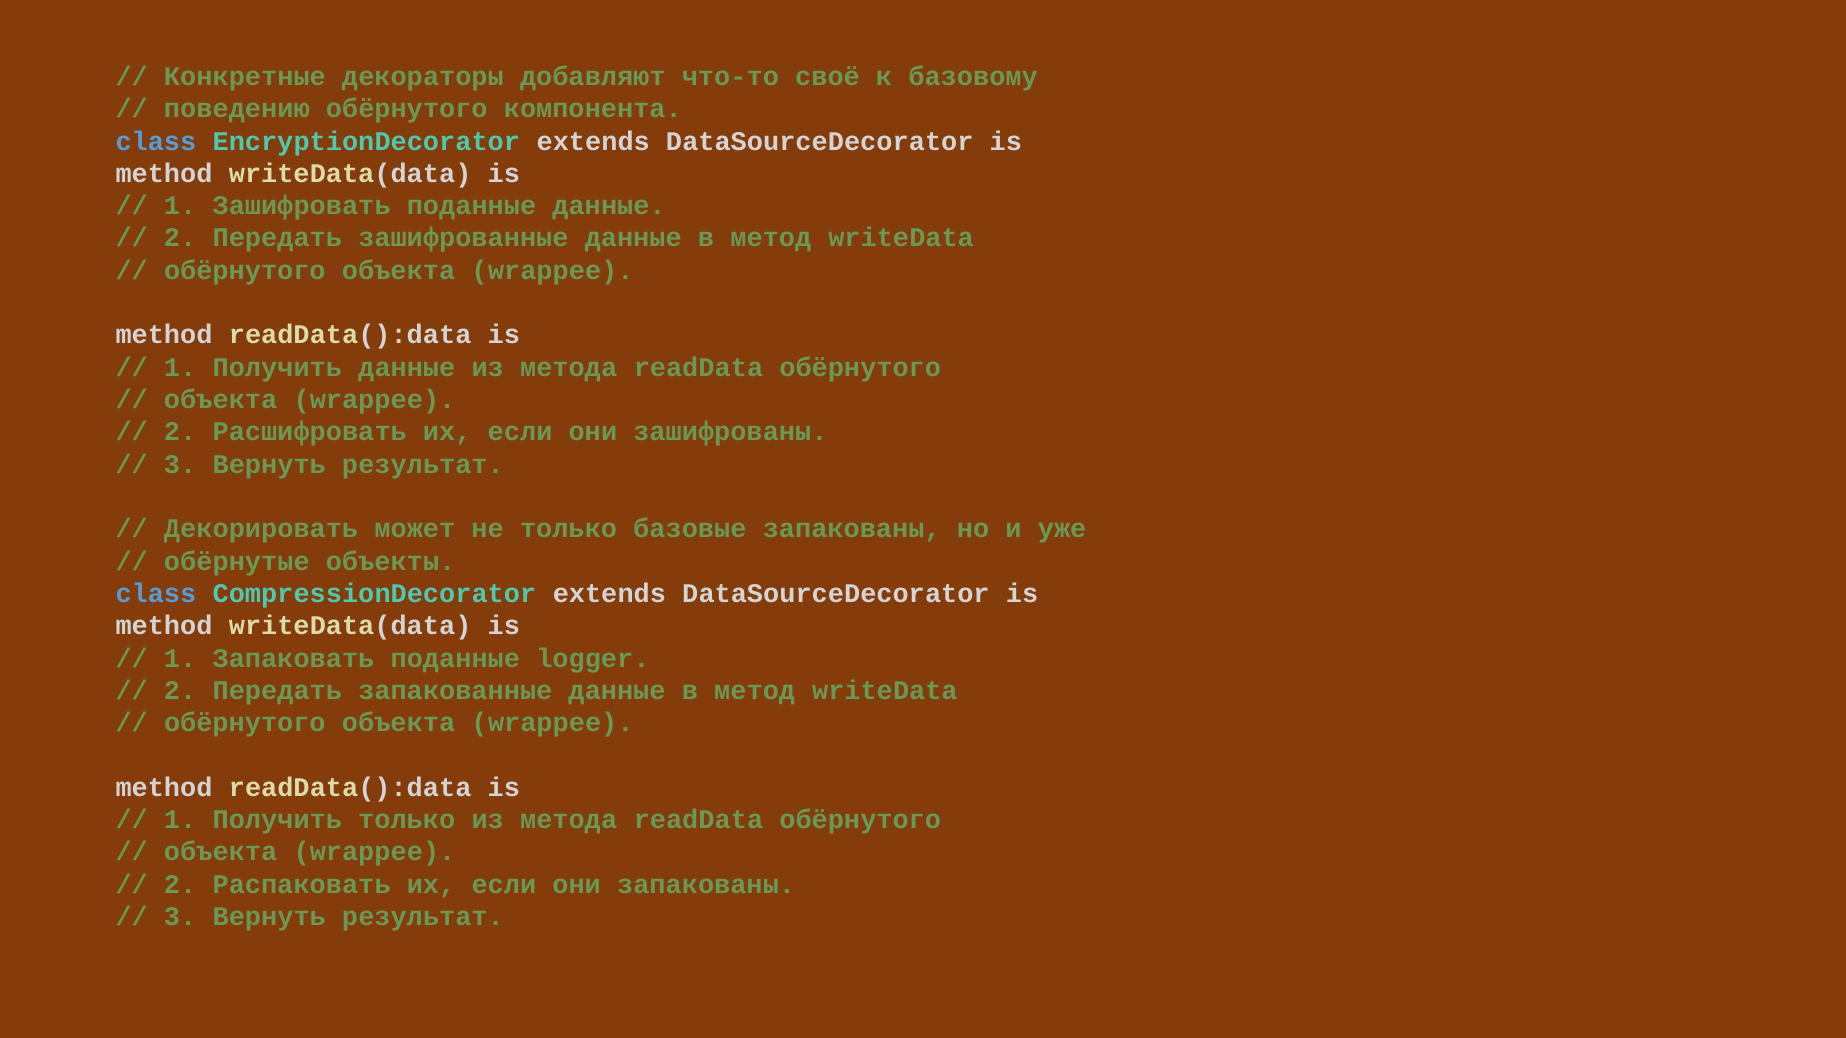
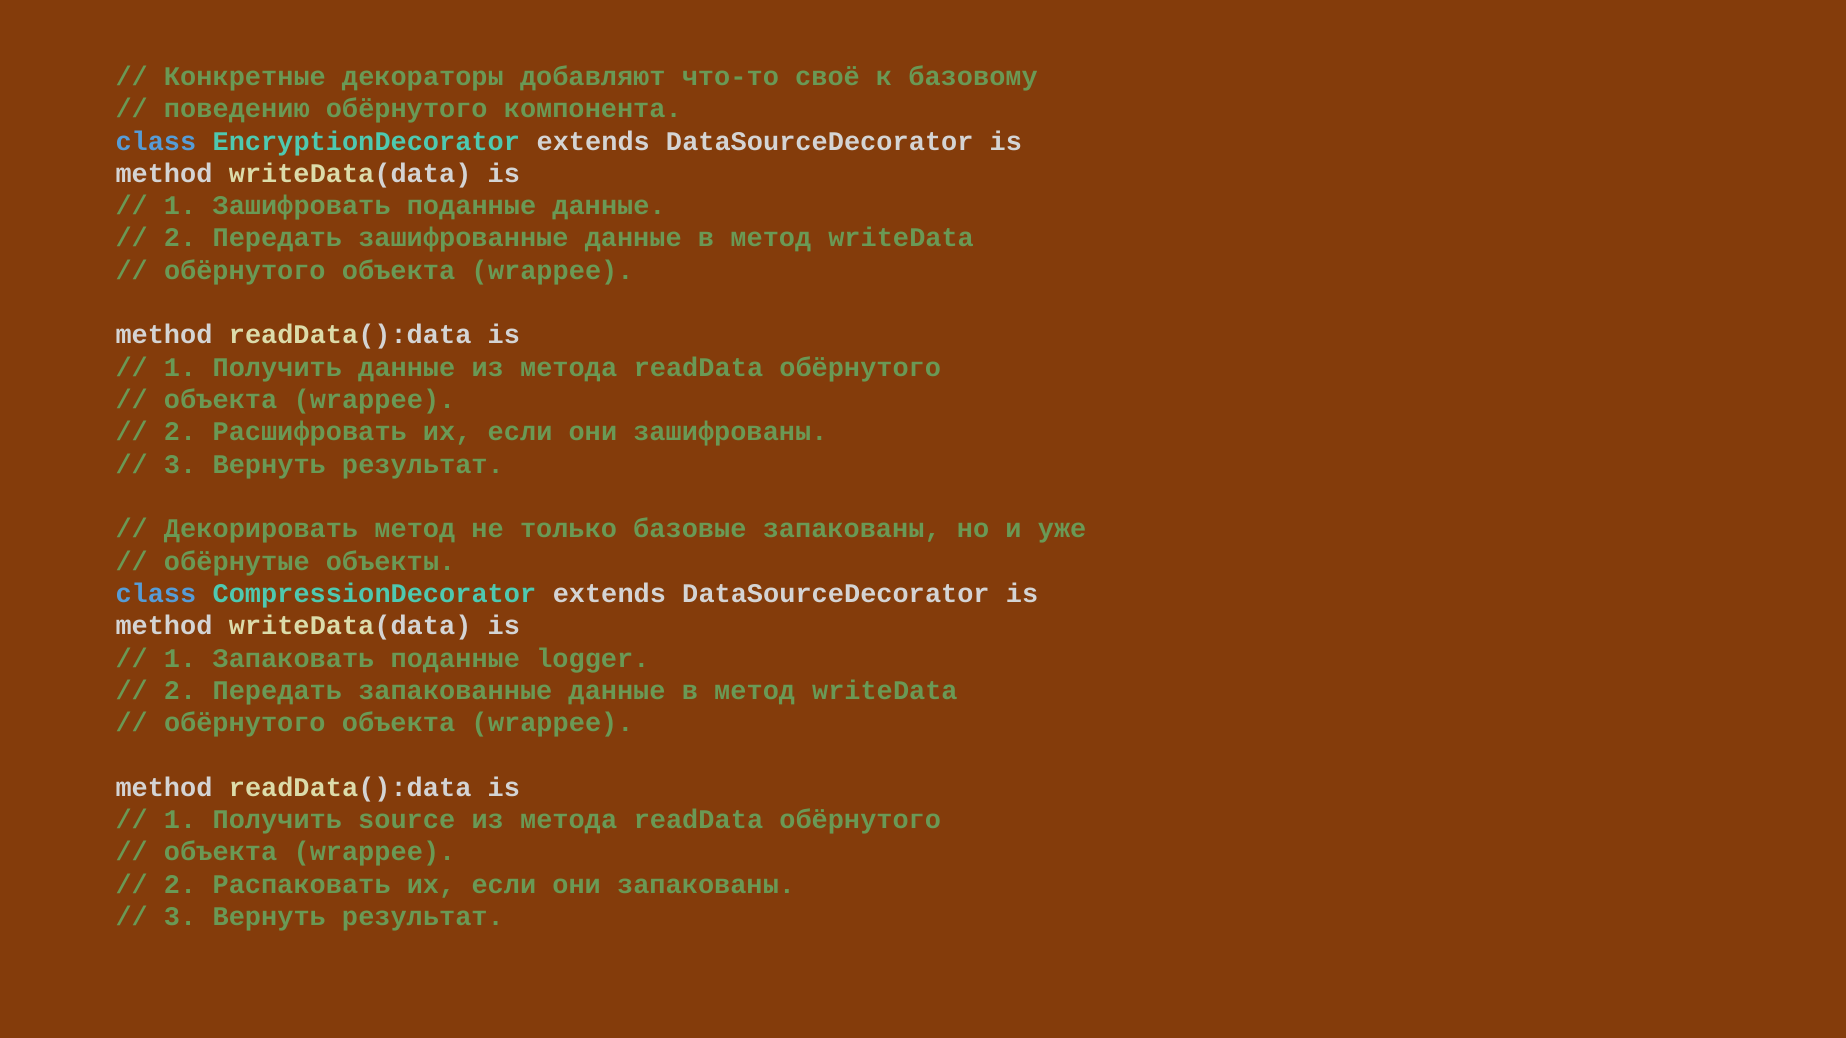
Декорировать может: может -> метод
Получить только: только -> source
